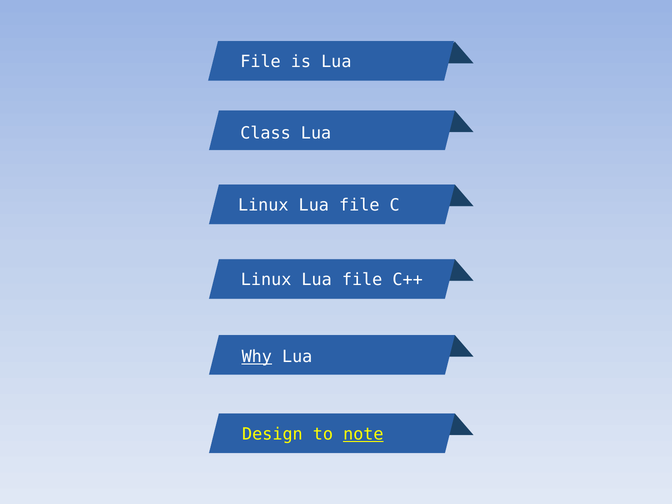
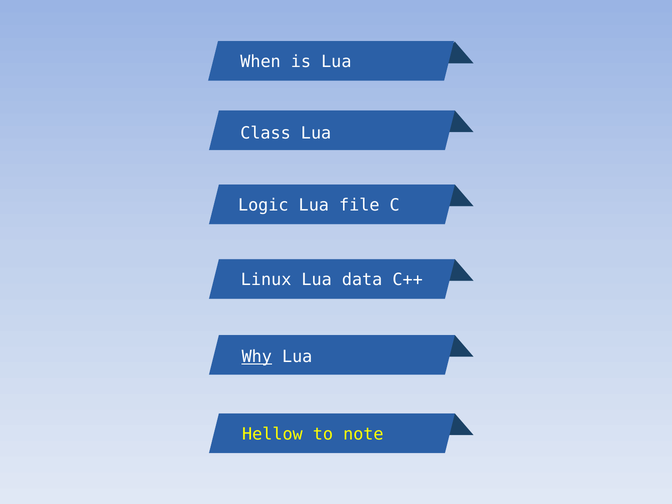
File at (261, 62): File -> When
Linux at (263, 205): Linux -> Logic
file at (362, 280): file -> data
Design: Design -> Hellow
note underline: present -> none
